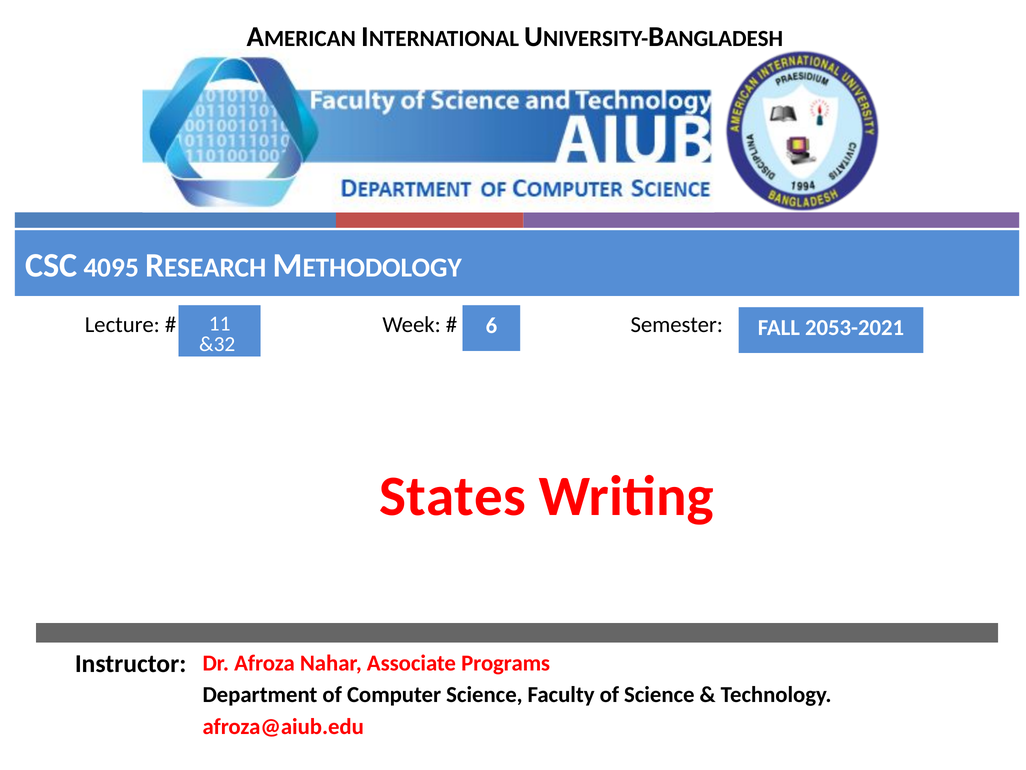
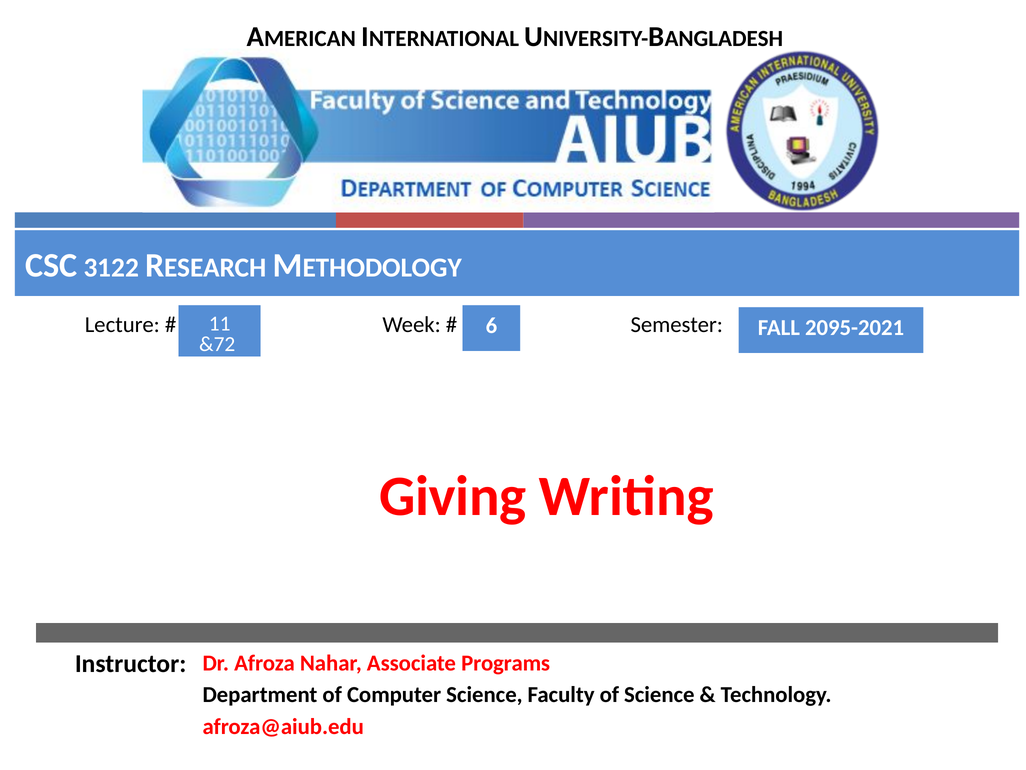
4095: 4095 -> 3122
2053-2021: 2053-2021 -> 2095-2021
&32: &32 -> &72
States: States -> Giving
